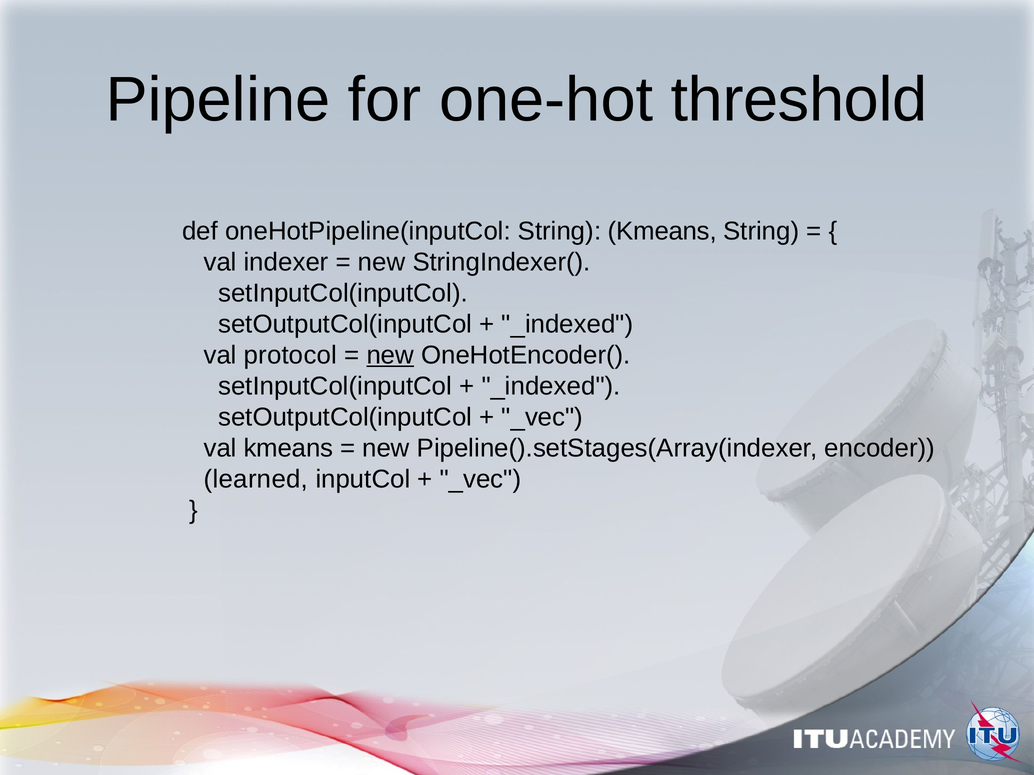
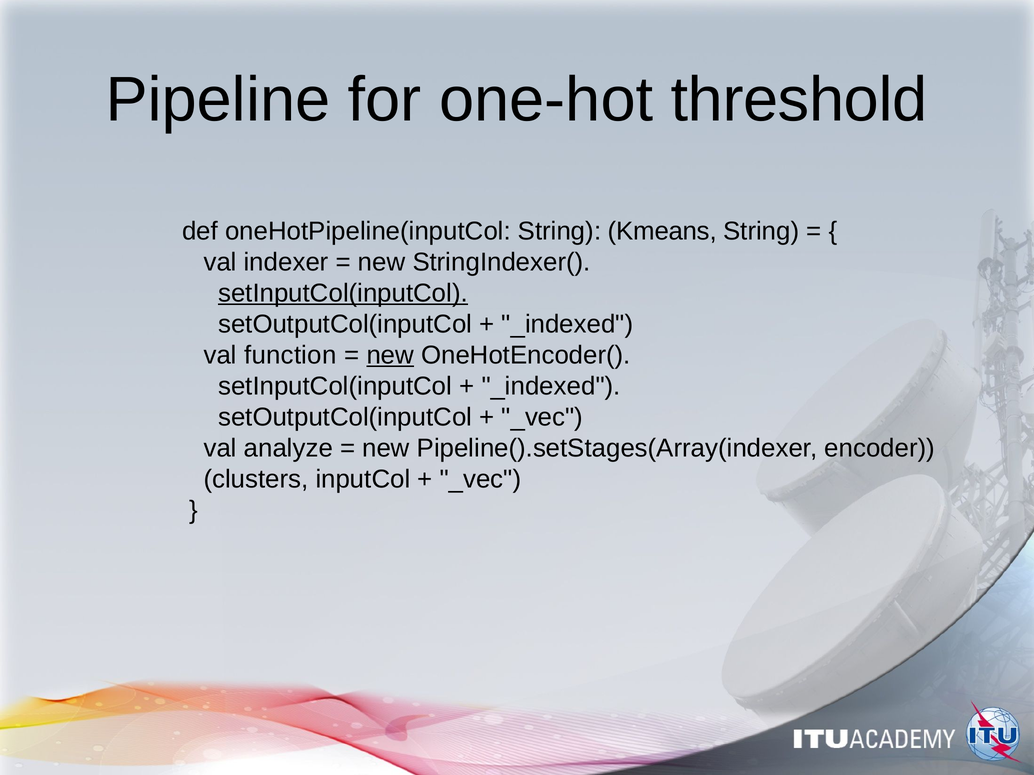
setInputCol(inputCol at (343, 293) underline: none -> present
protocol: protocol -> function
val kmeans: kmeans -> analyze
learned: learned -> clusters
